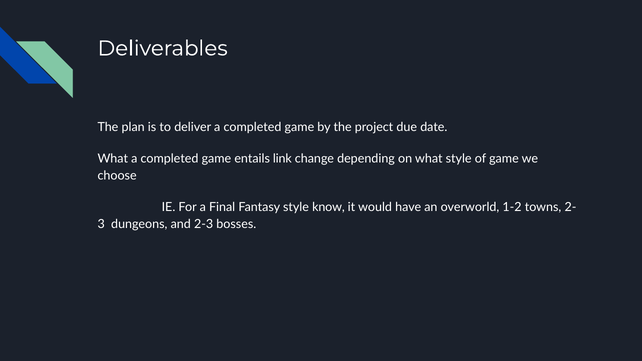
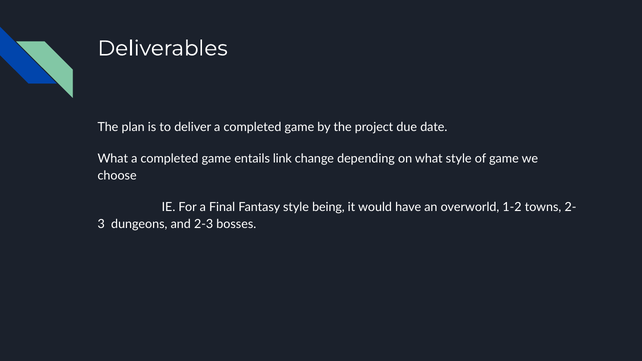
know: know -> being
